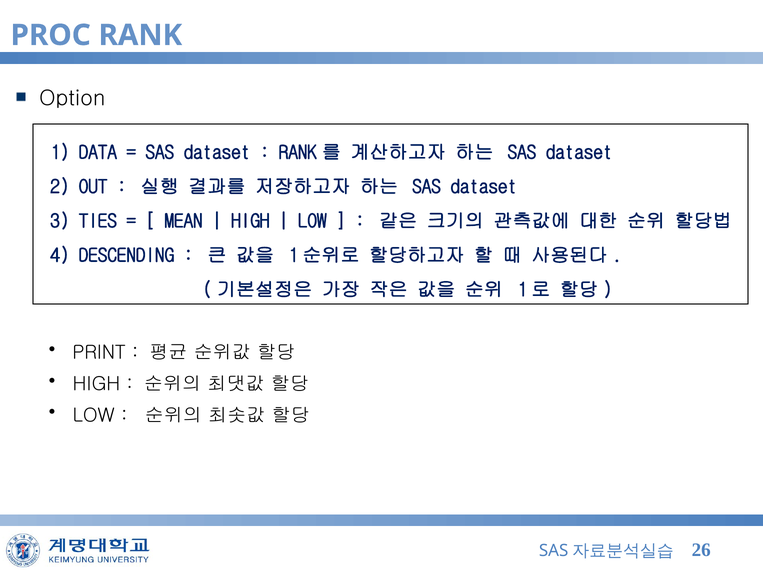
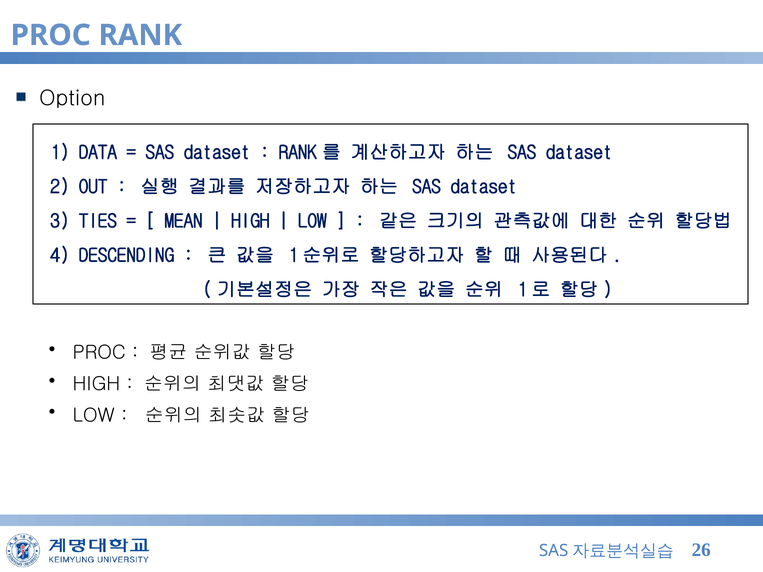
PRINT at (99, 353): PRINT -> PROC
